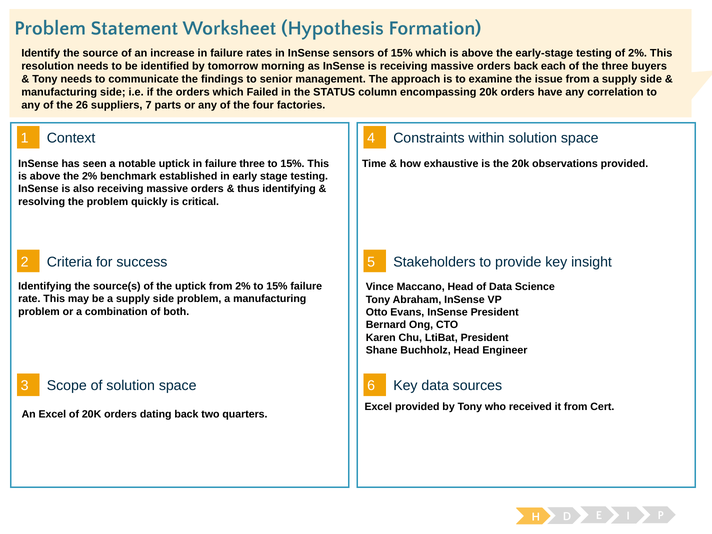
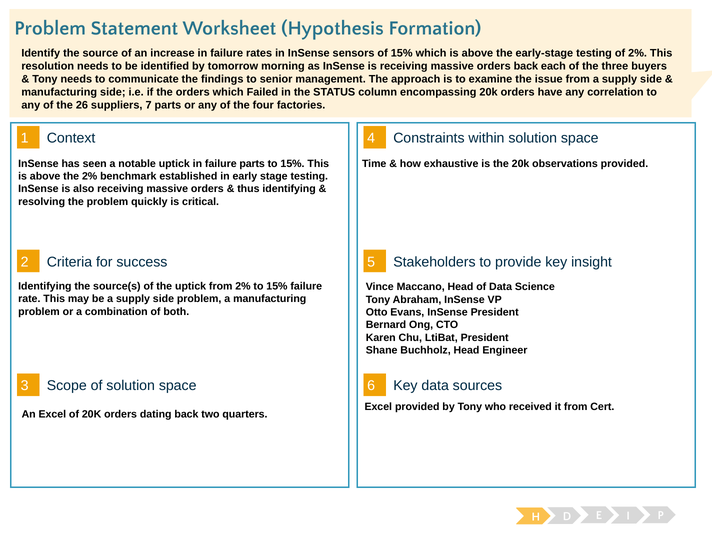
failure three: three -> parts
